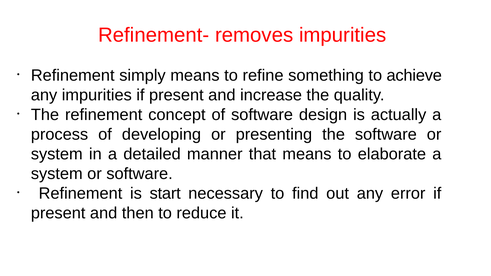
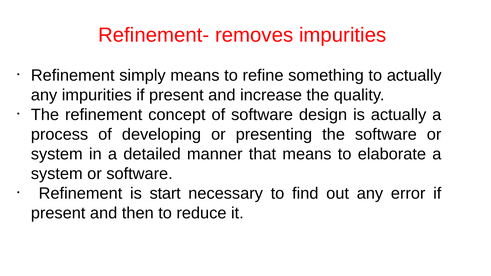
to achieve: achieve -> actually
